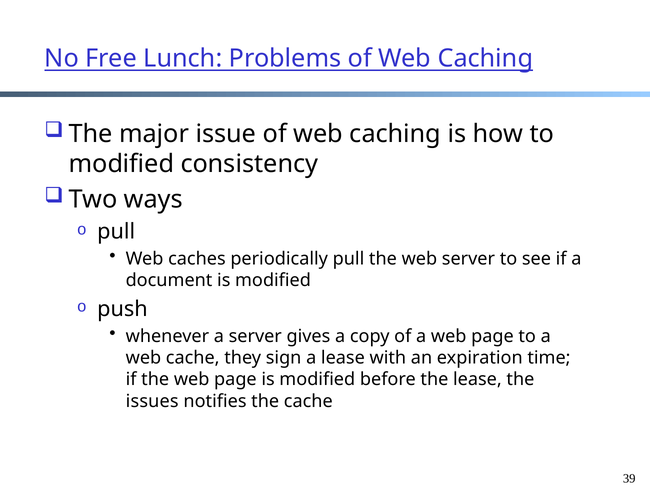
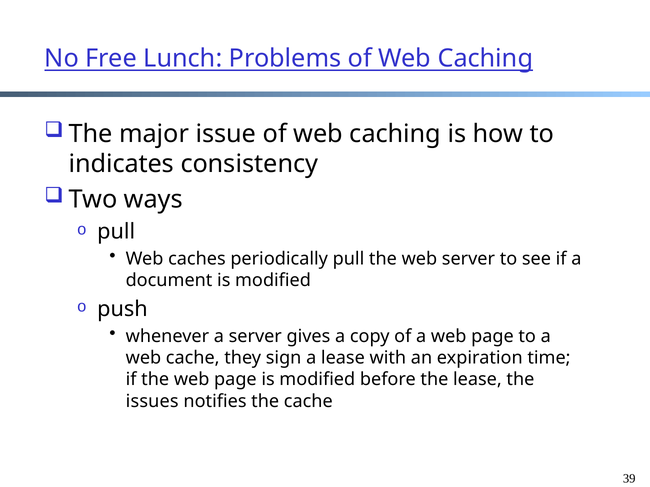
modified at (121, 164): modified -> indicates
